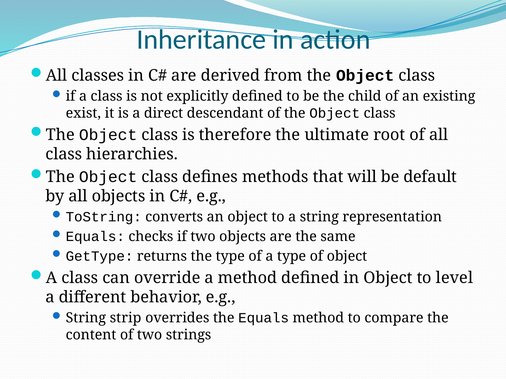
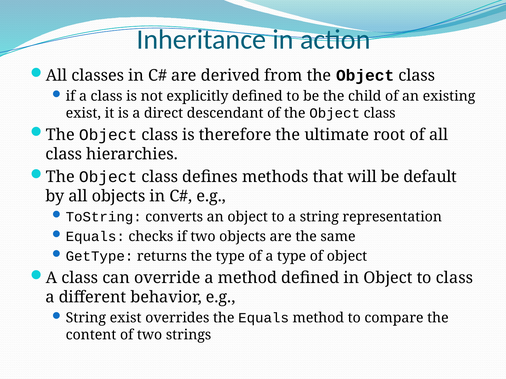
to level: level -> class
String strip: strip -> exist
